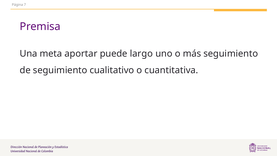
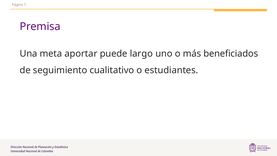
más seguimiento: seguimiento -> beneficiados
cuantitativa: cuantitativa -> estudiantes
